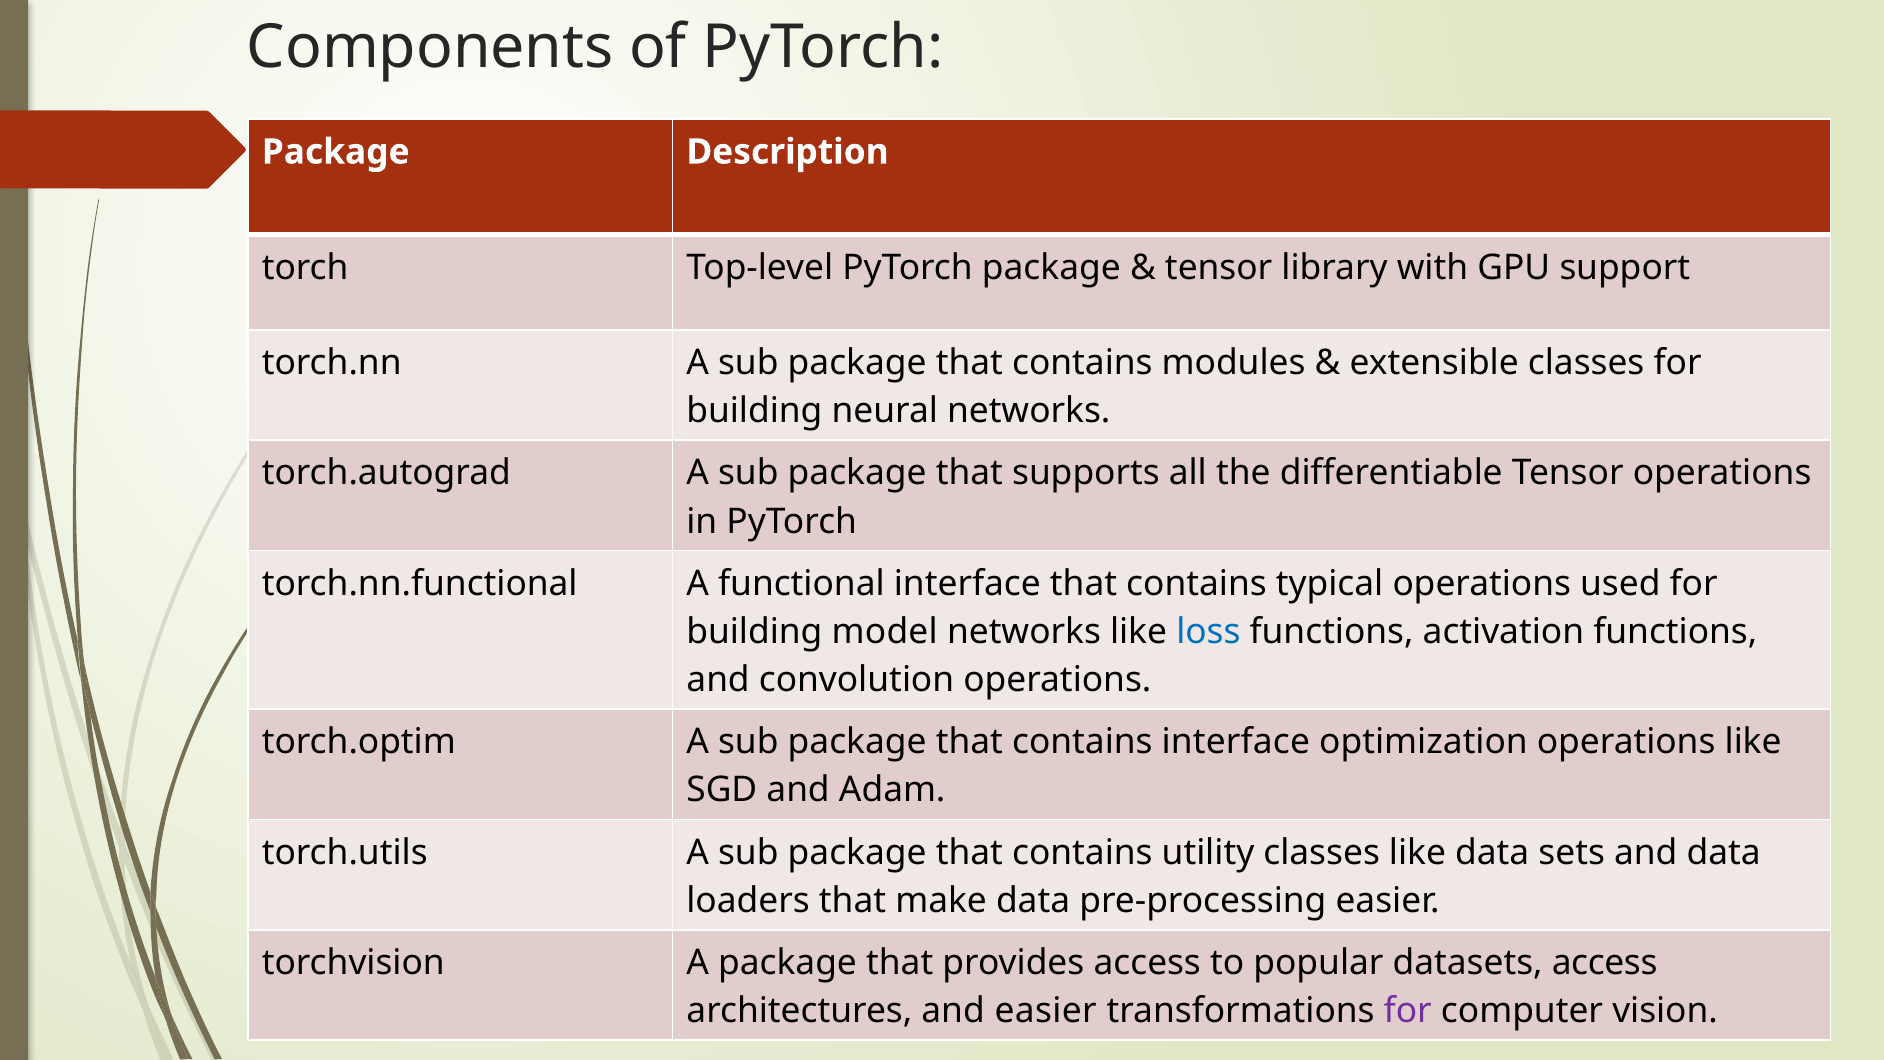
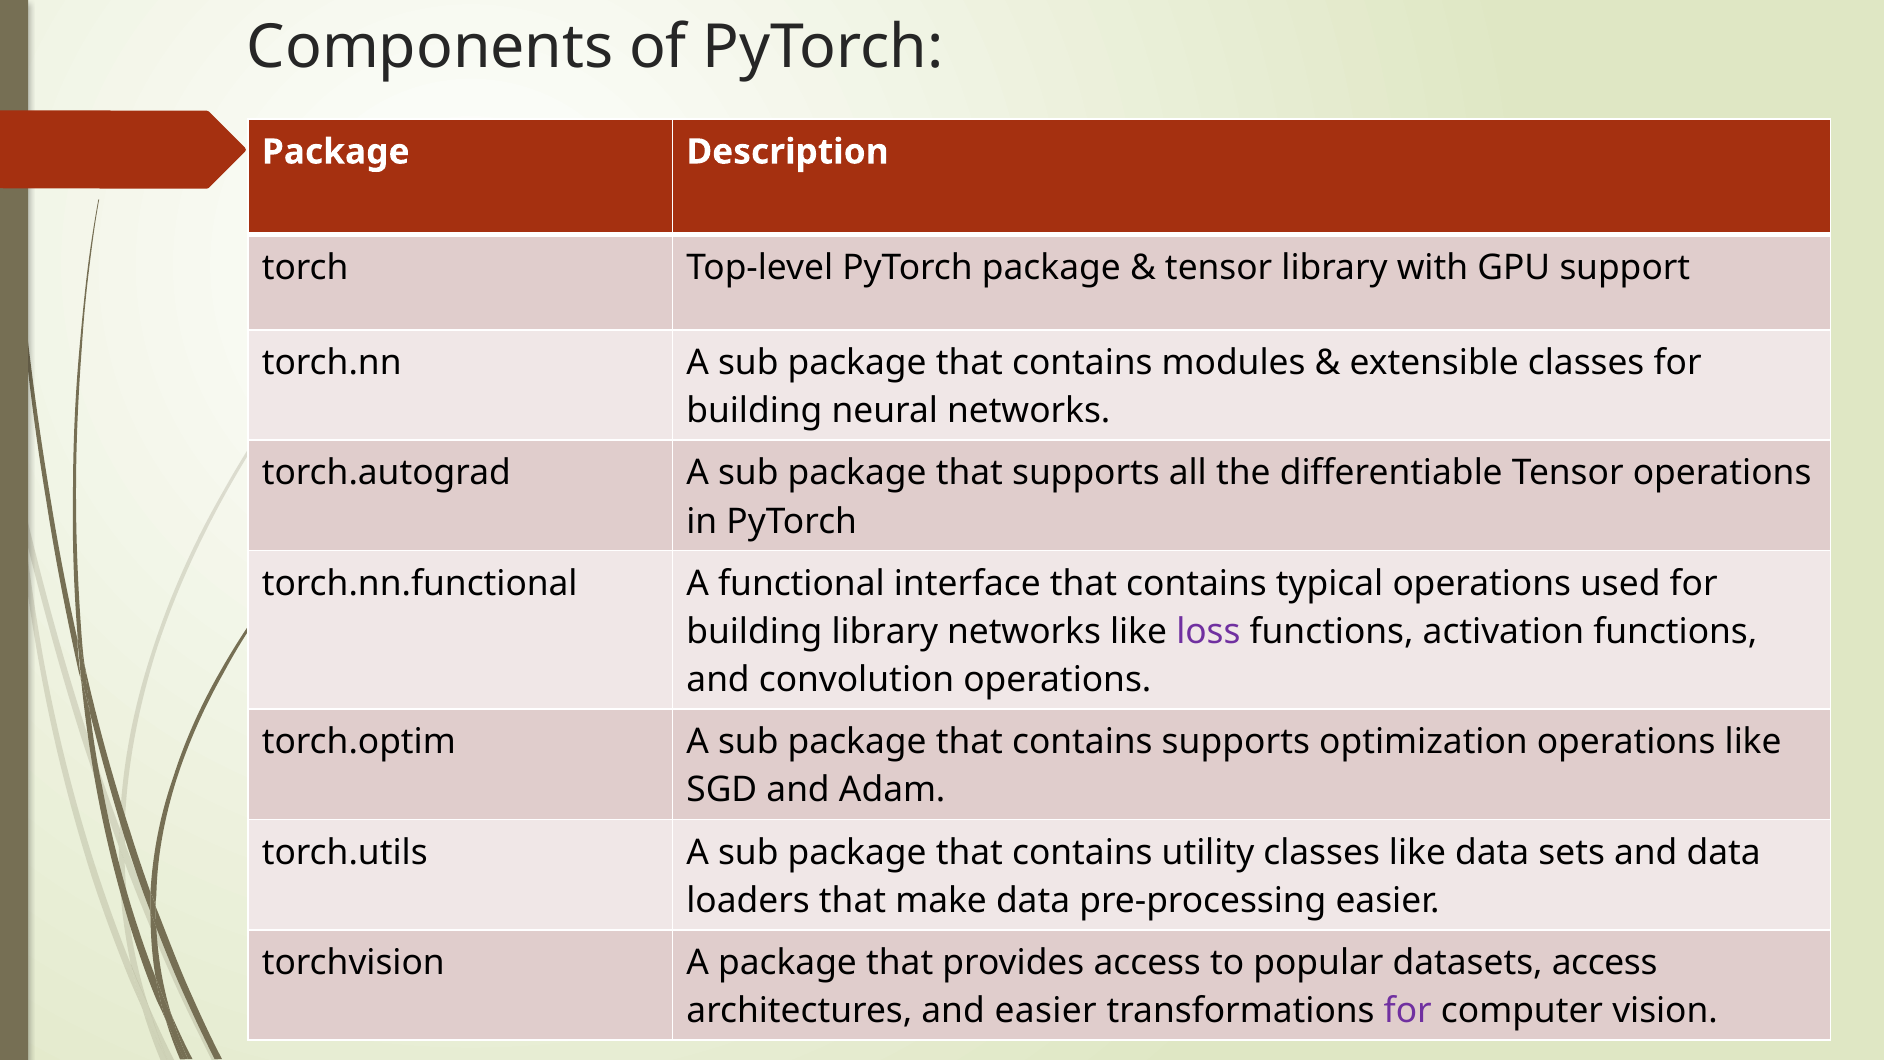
building model: model -> library
loss colour: blue -> purple
contains interface: interface -> supports
